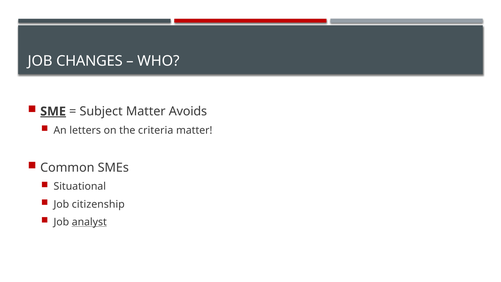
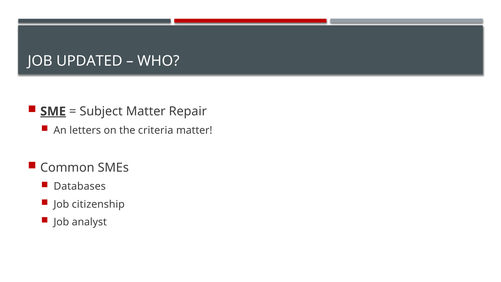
CHANGES: CHANGES -> UPDATED
Avoids: Avoids -> Repair
Situational: Situational -> Databases
analyst underline: present -> none
